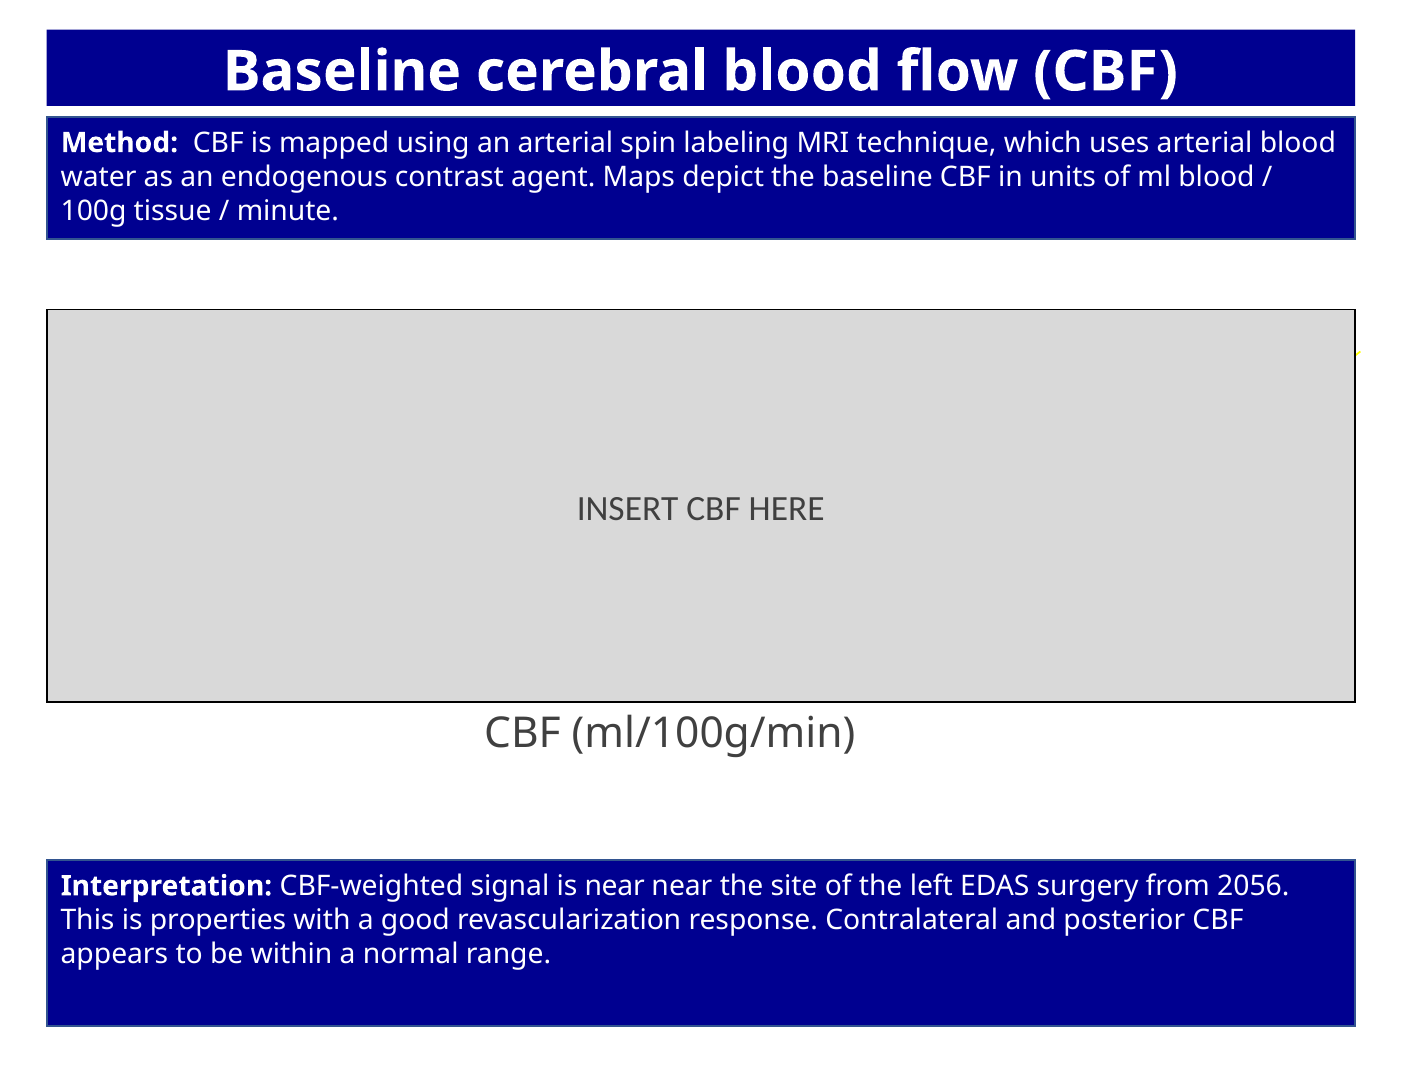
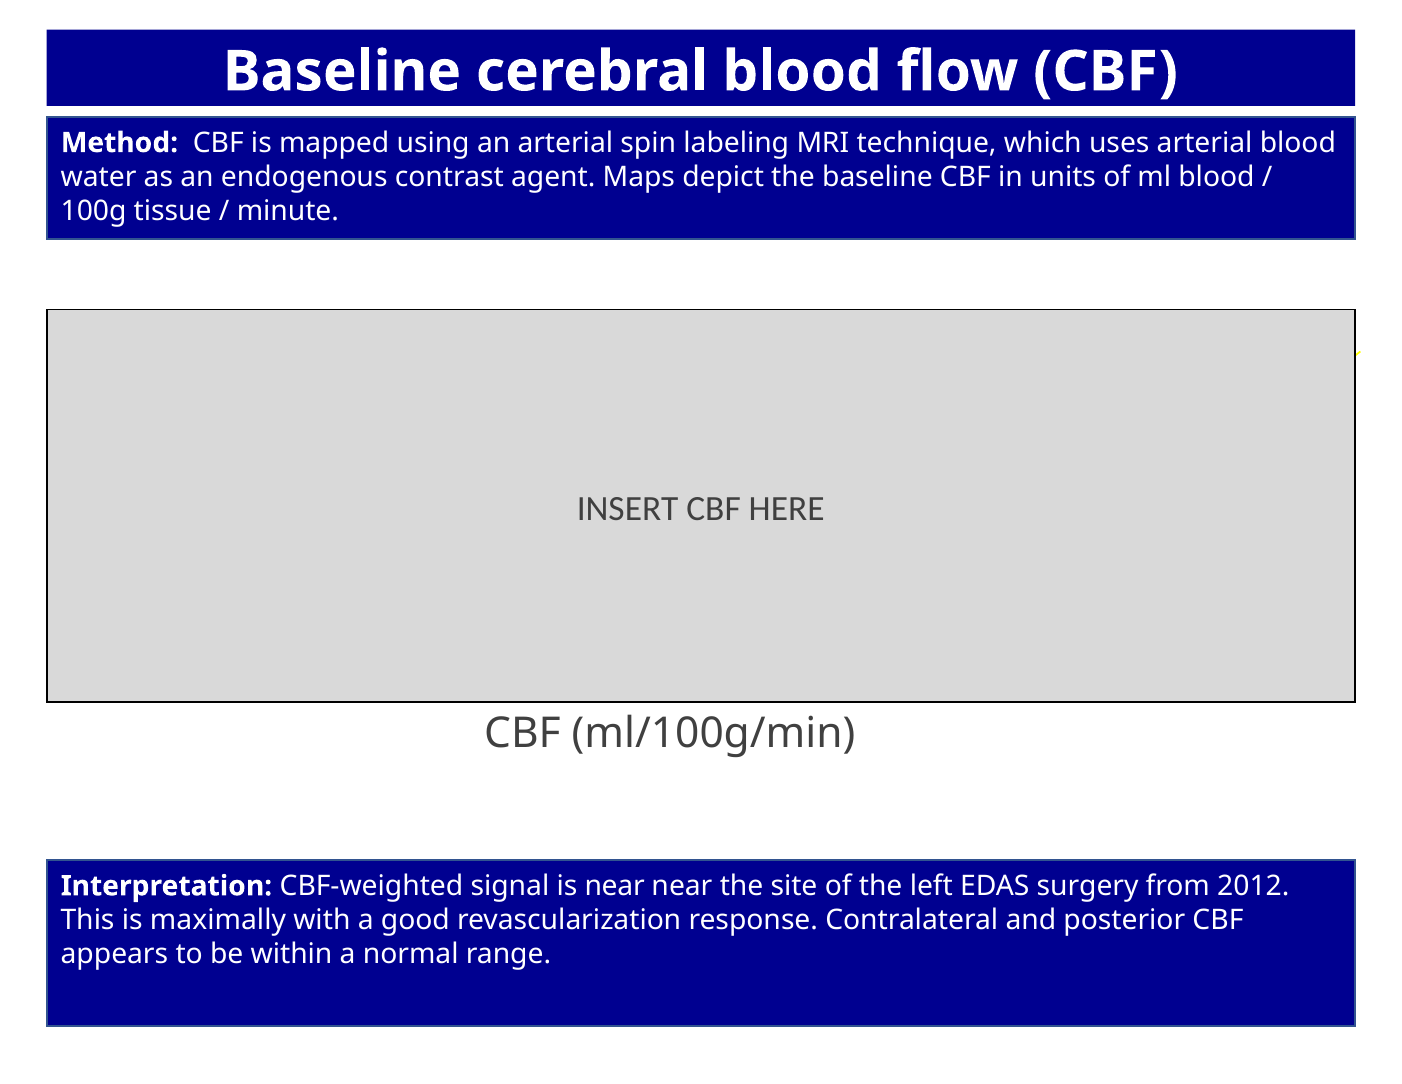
2056: 2056 -> 2012
properties: properties -> maximally
